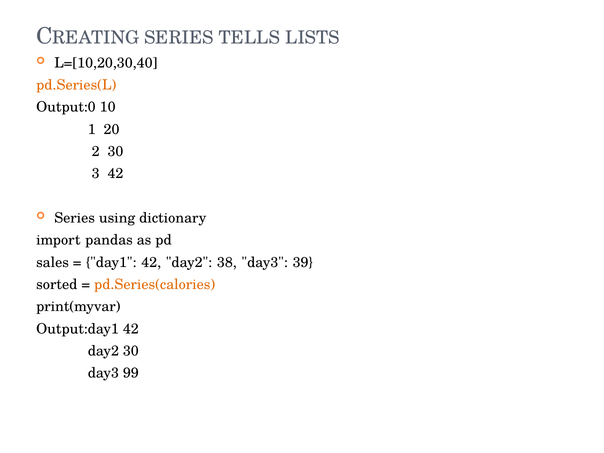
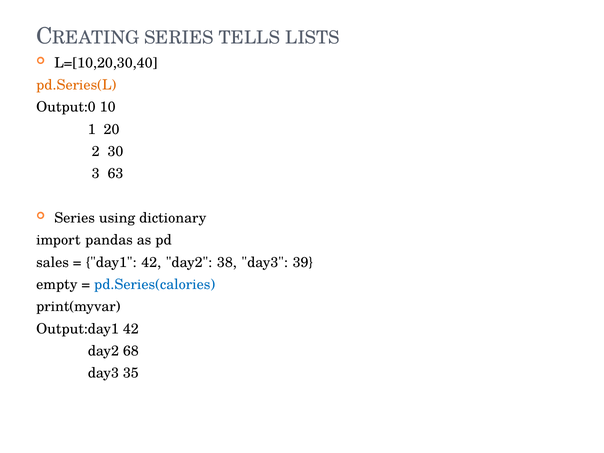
3 42: 42 -> 63
sorted: sorted -> empty
pd.Series(calories colour: orange -> blue
day2 30: 30 -> 68
99: 99 -> 35
